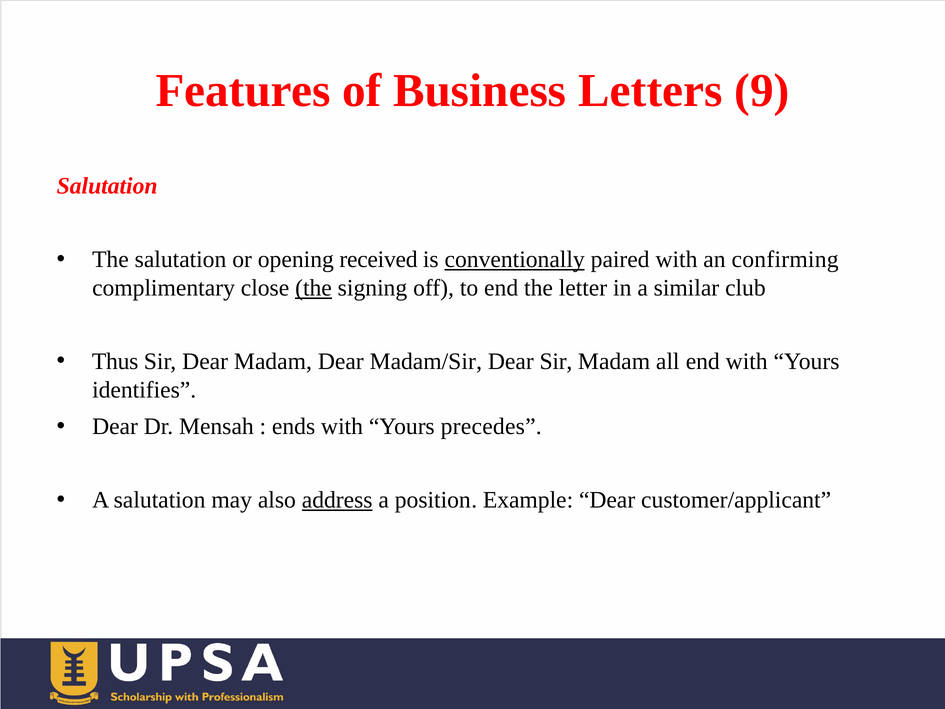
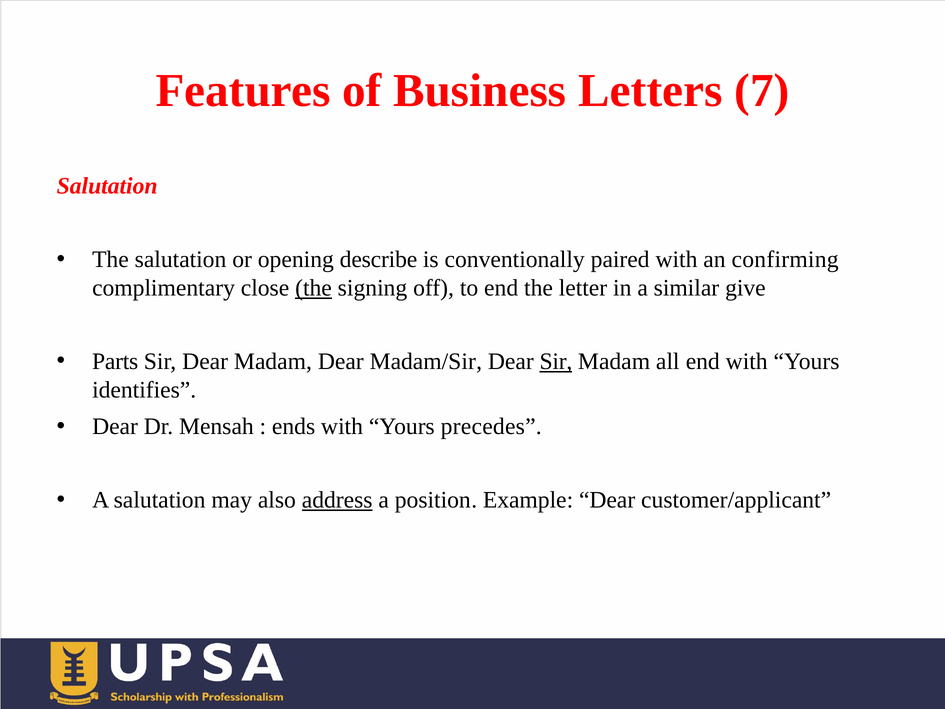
9: 9 -> 7
received: received -> describe
conventionally underline: present -> none
club: club -> give
Thus: Thus -> Parts
Sir at (556, 361) underline: none -> present
